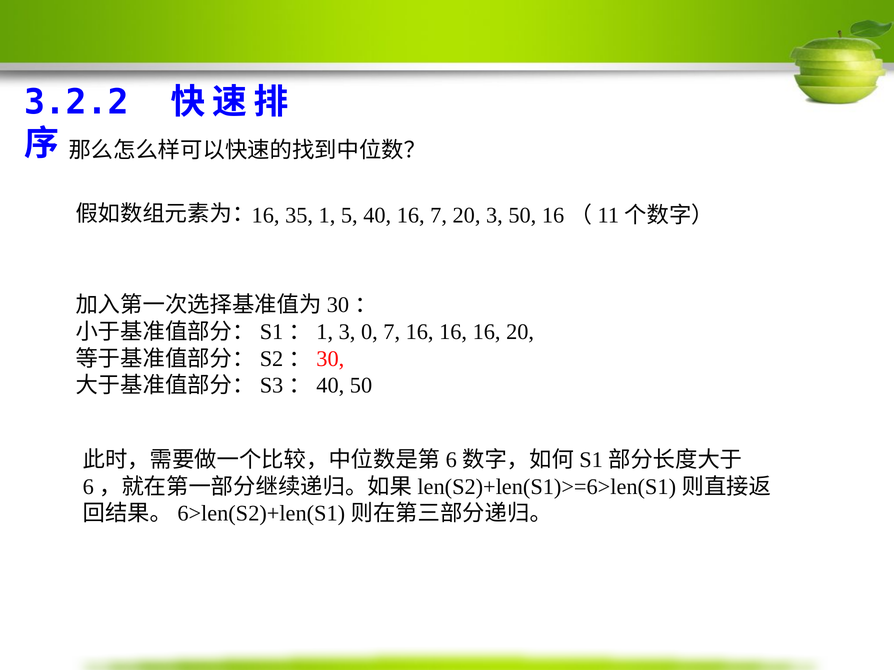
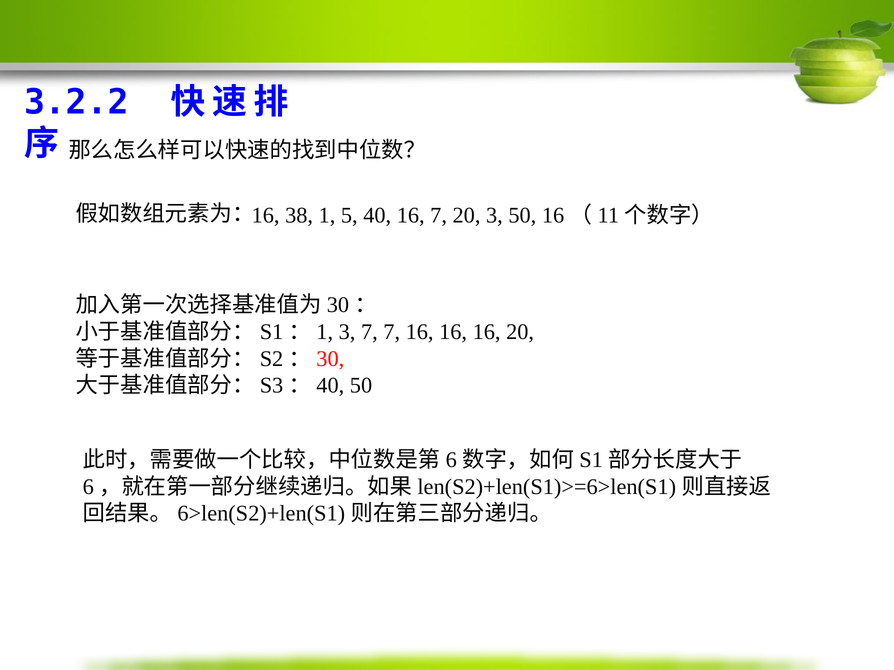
35: 35 -> 38
3 0: 0 -> 7
